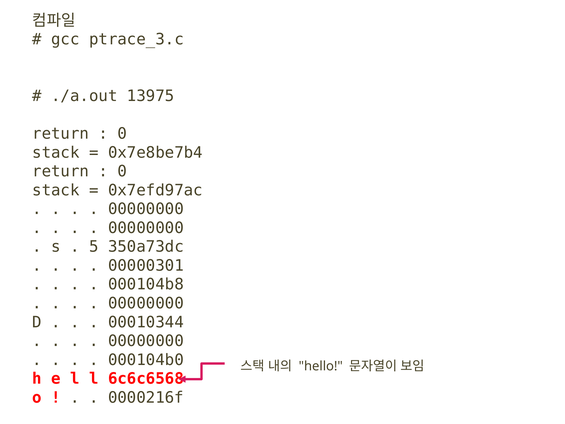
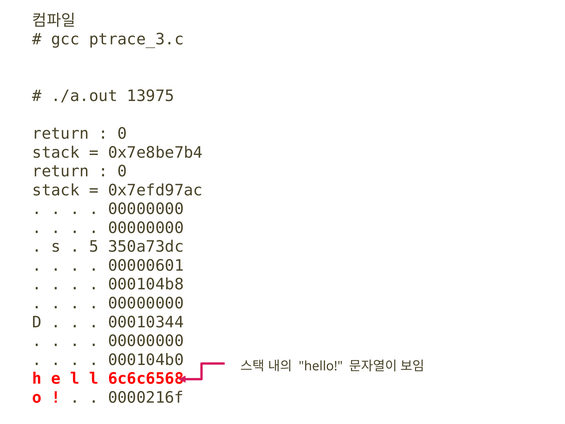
00000301: 00000301 -> 00000601
